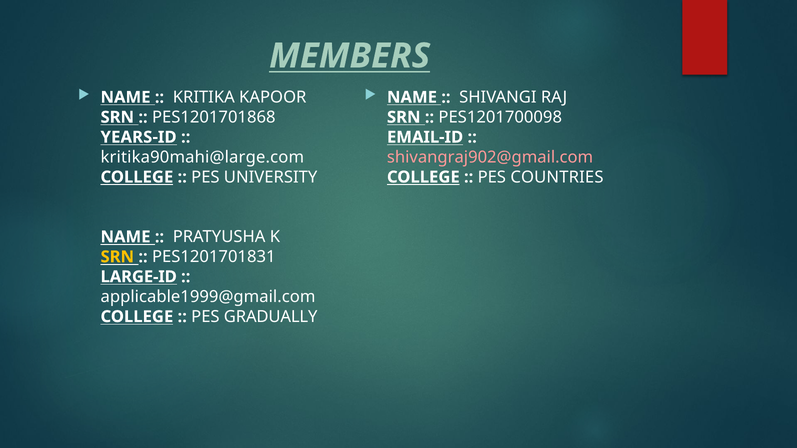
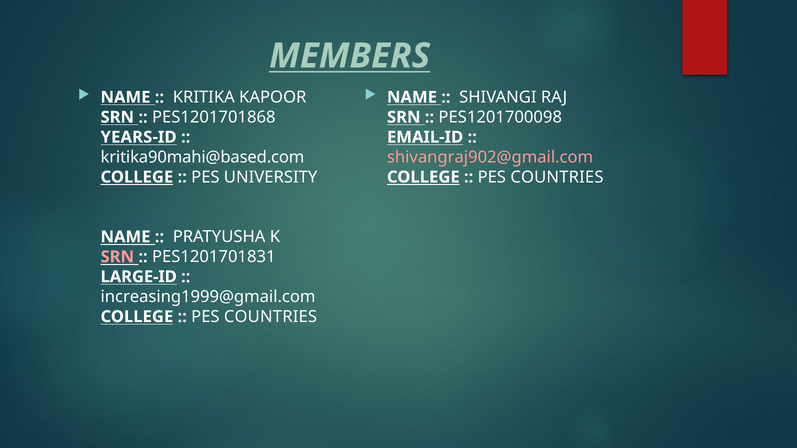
kritika90mahi@large.com: kritika90mahi@large.com -> kritika90mahi@based.com
SRN at (117, 257) colour: yellow -> pink
applicable1999@gmail.com: applicable1999@gmail.com -> increasing1999@gmail.com
GRADUALLY at (271, 317): GRADUALLY -> COUNTRIES
